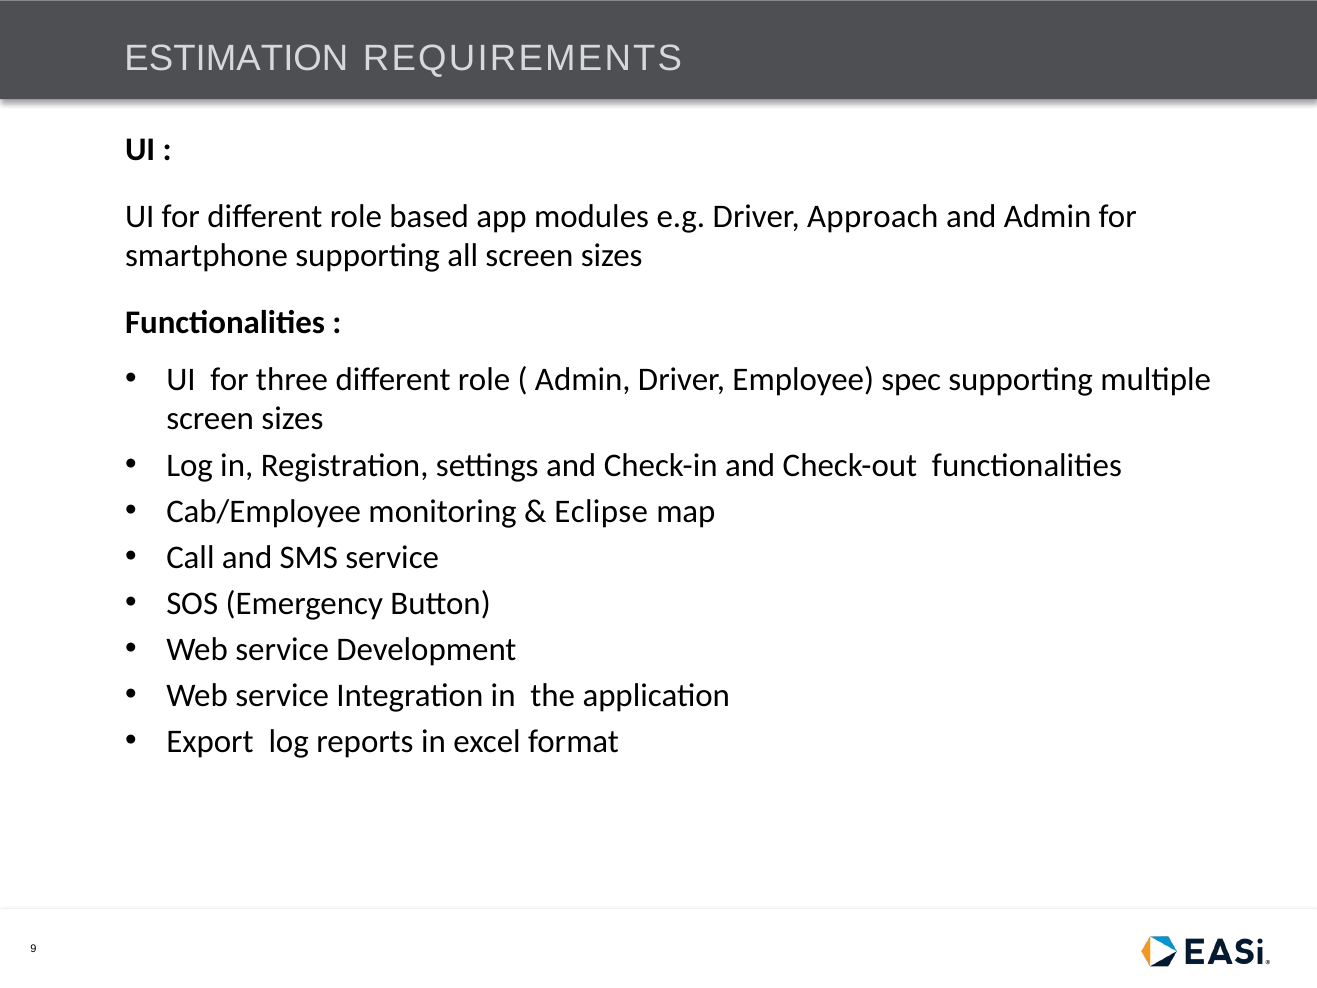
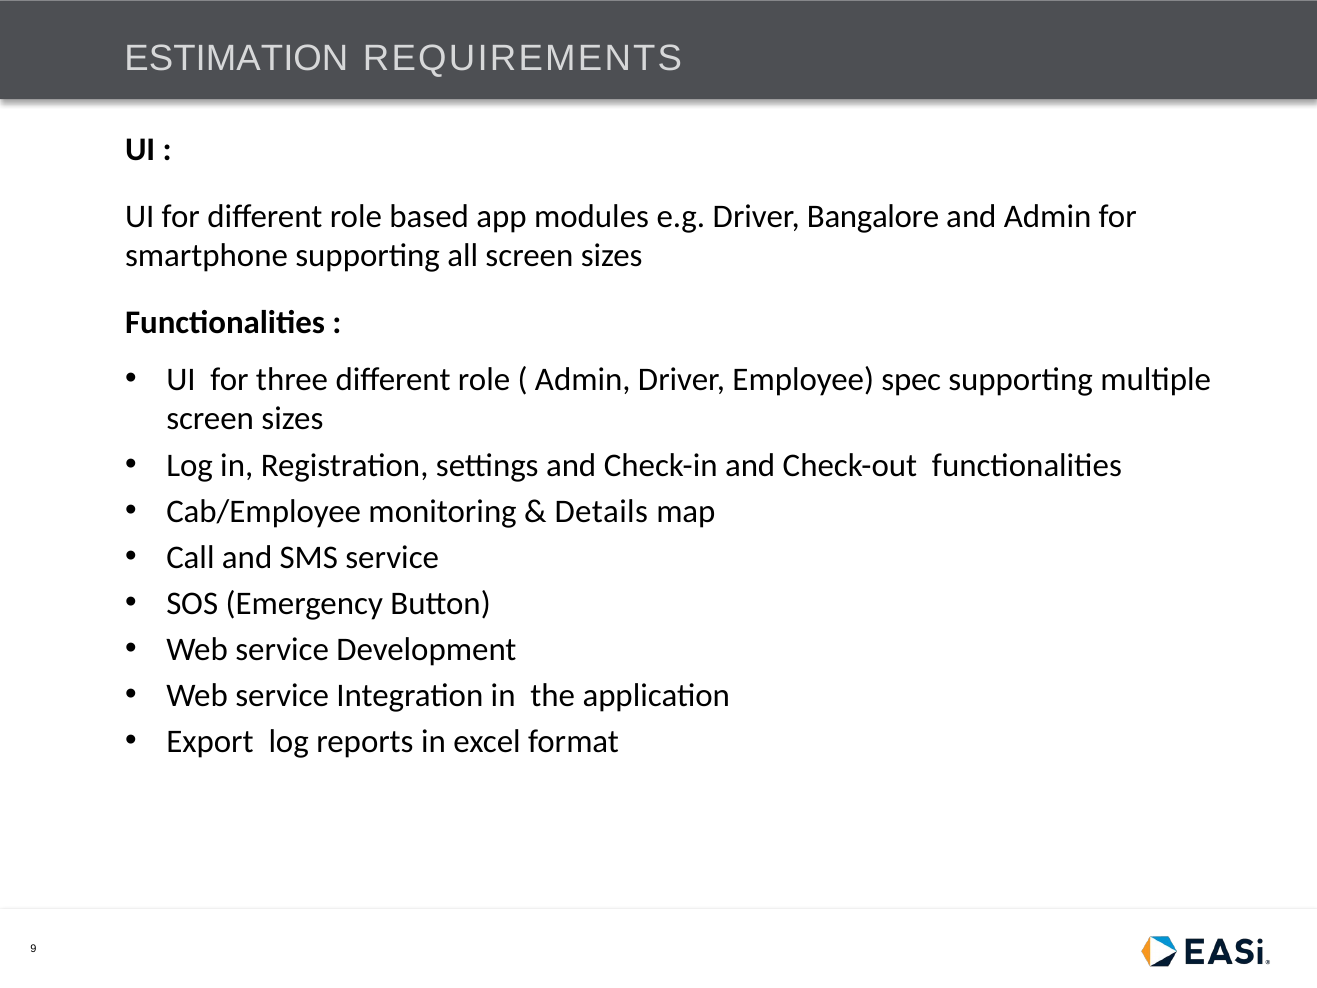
Approach: Approach -> Bangalore
Eclipse: Eclipse -> Details
